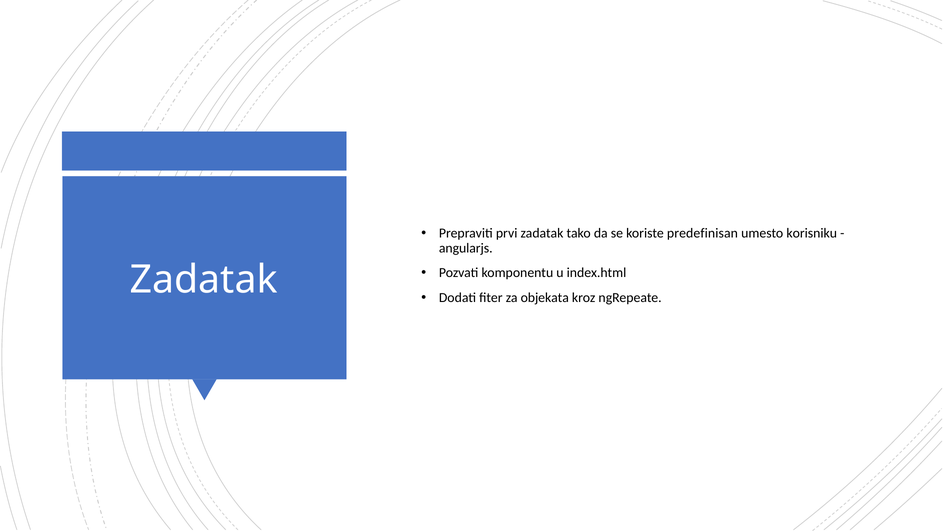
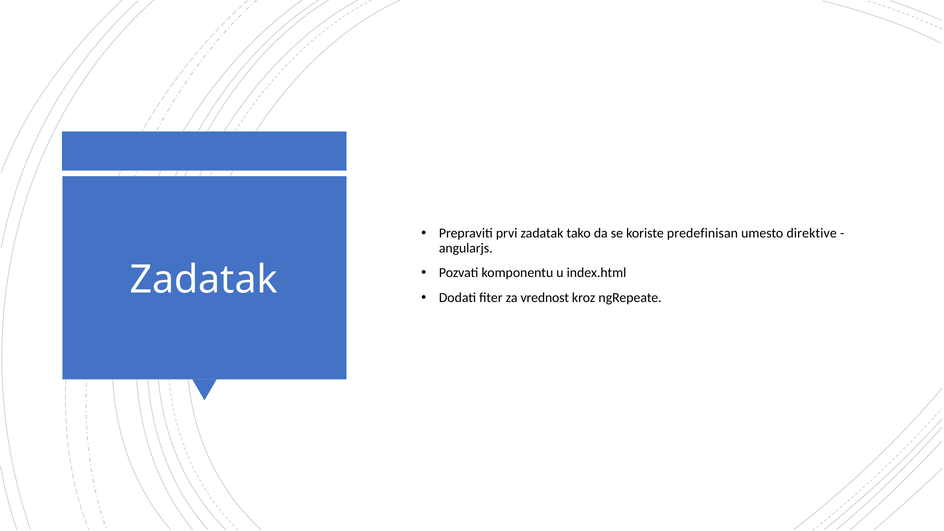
korisniku: korisniku -> direktive
objekata: objekata -> vrednost
